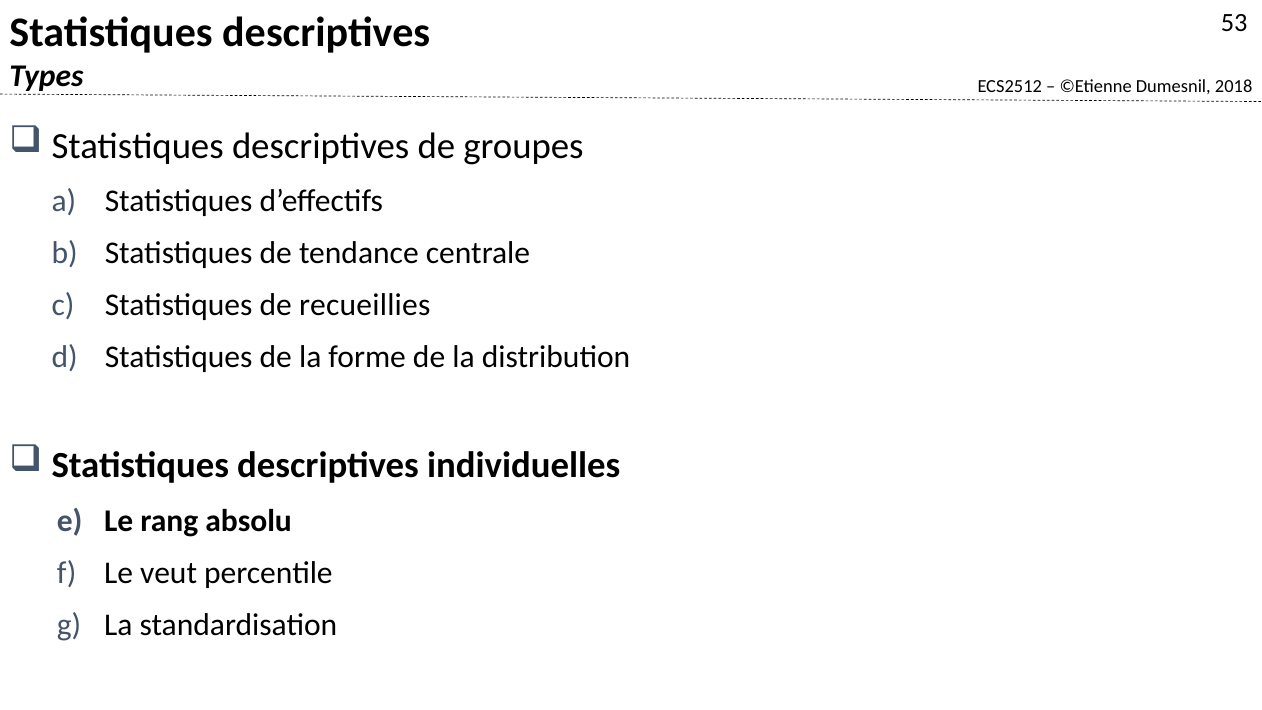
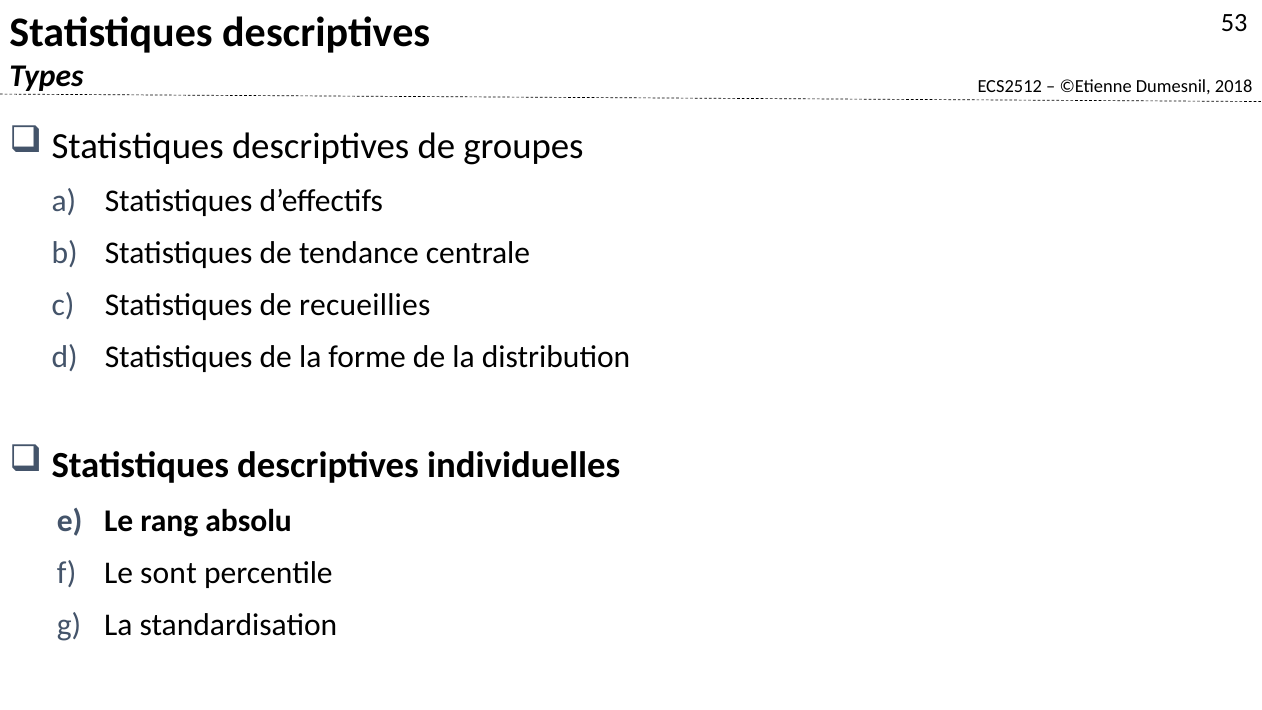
veut: veut -> sont
